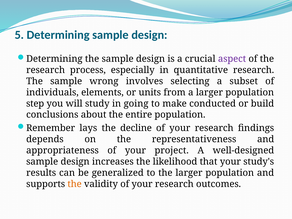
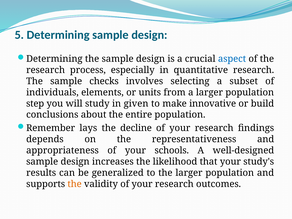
aspect colour: purple -> blue
wrong: wrong -> checks
going: going -> given
conducted: conducted -> innovative
project: project -> schools
